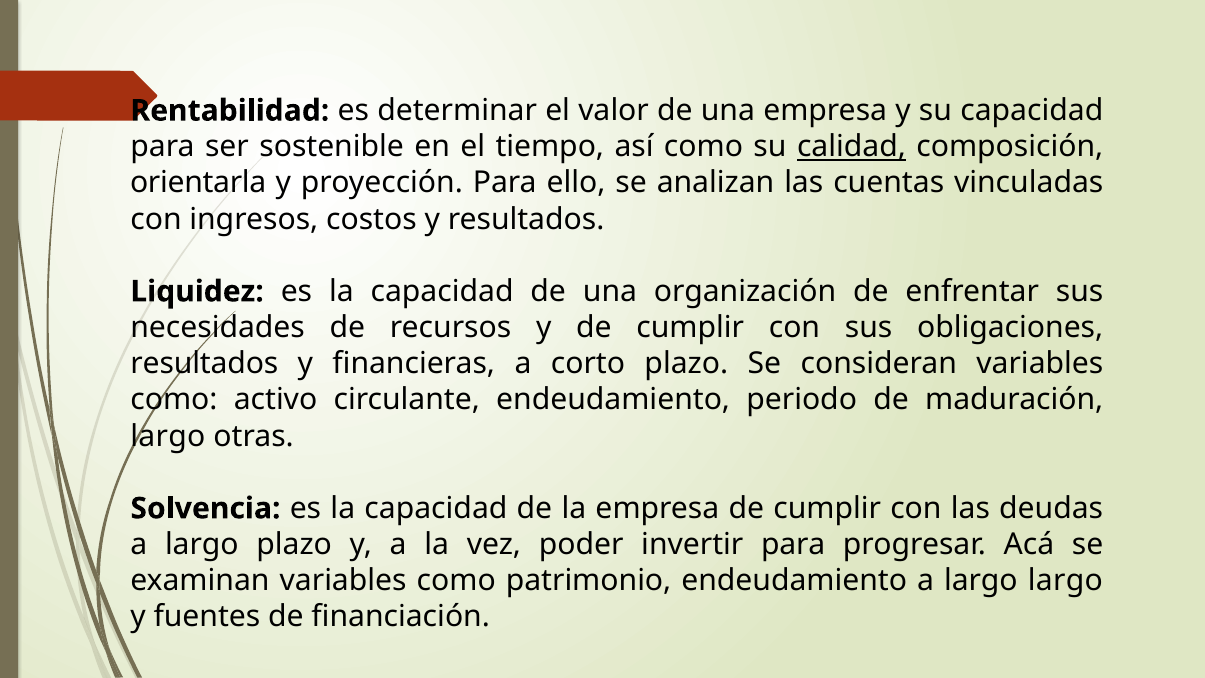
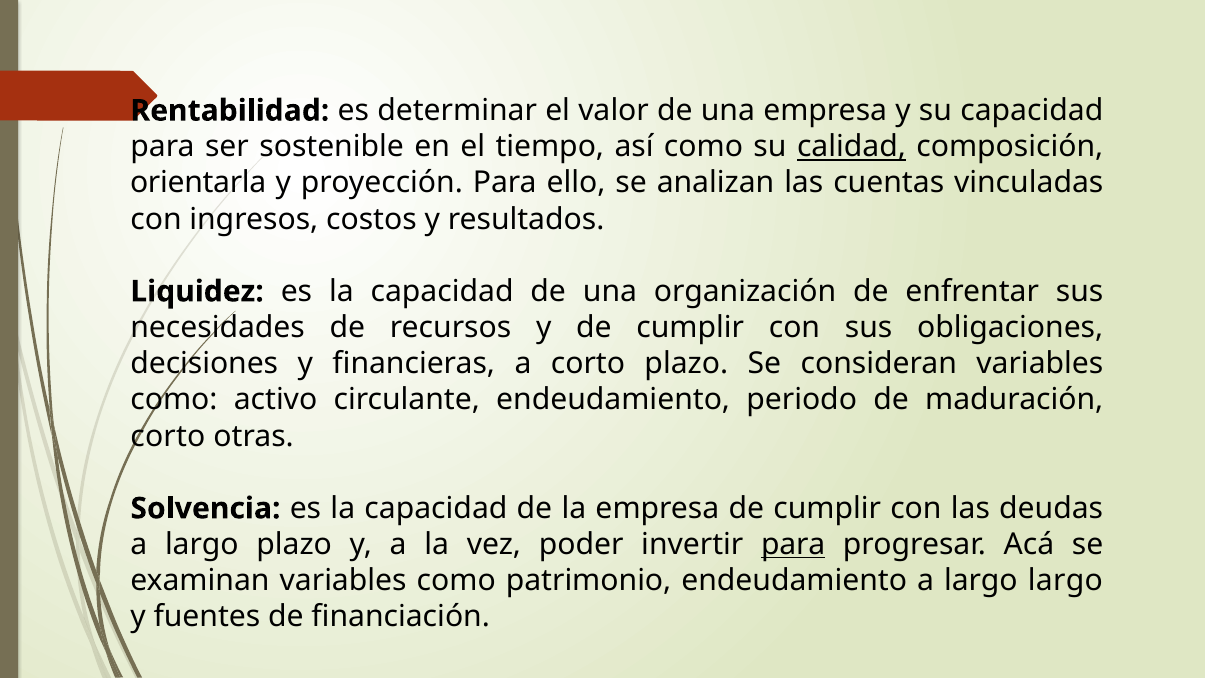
resultados at (204, 364): resultados -> decisiones
largo at (168, 436): largo -> corto
para at (793, 544) underline: none -> present
